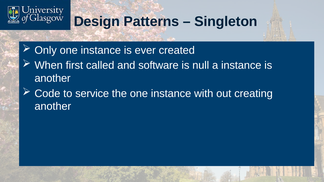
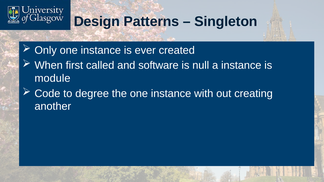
another at (53, 78): another -> module
service: service -> degree
